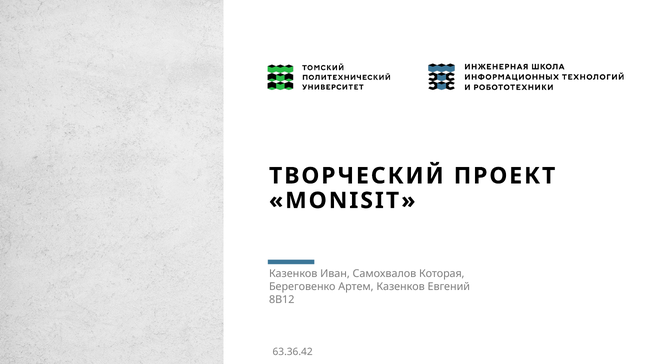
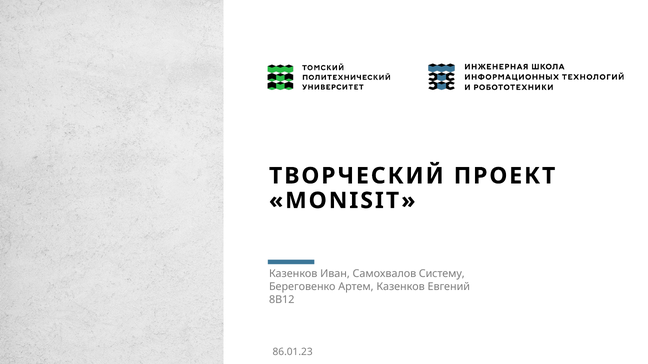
Которая: Которая -> Систему
63.36.42: 63.36.42 -> 86.01.23
